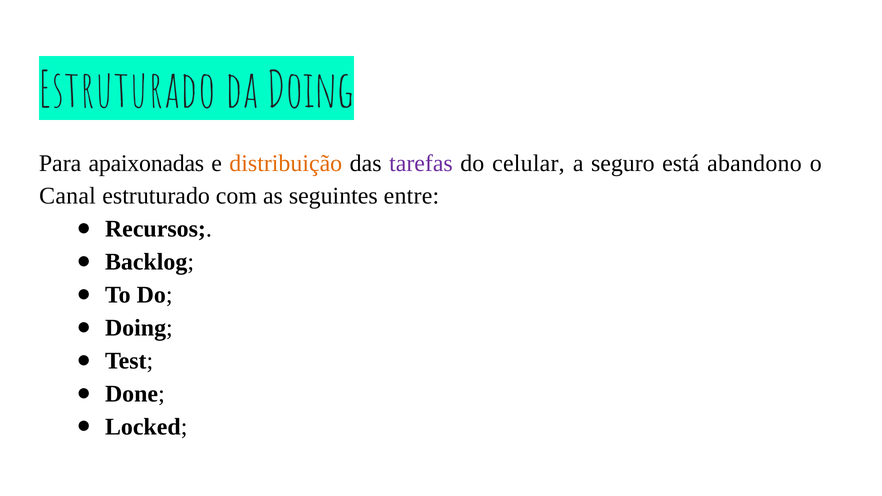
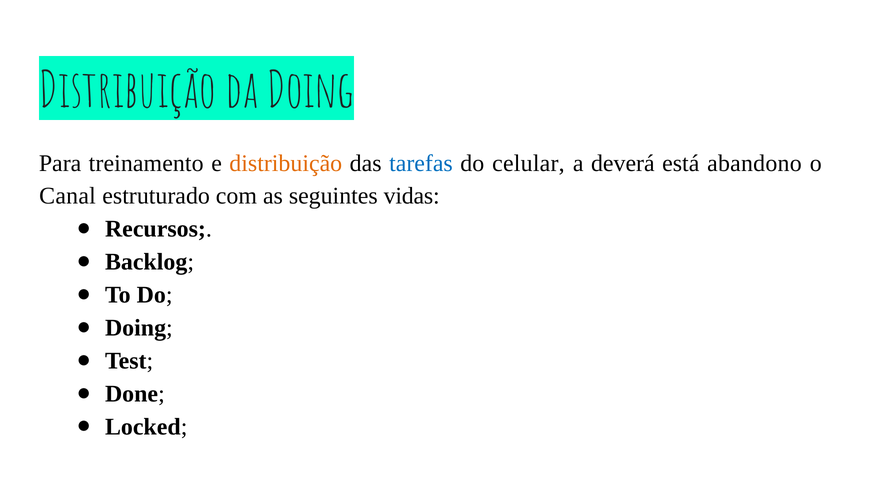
Estruturado at (127, 91): Estruturado -> Distribuição
apaixonadas: apaixonadas -> treinamento
tarefas colour: purple -> blue
seguro: seguro -> deverá
entre: entre -> vidas
